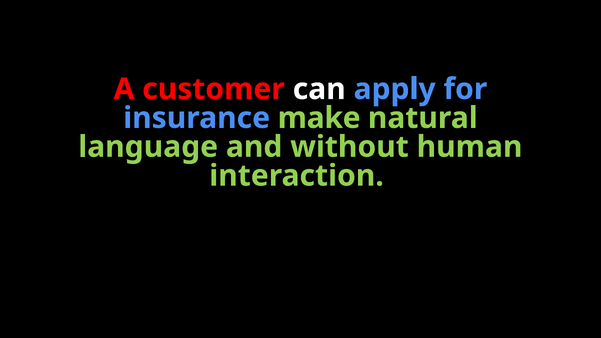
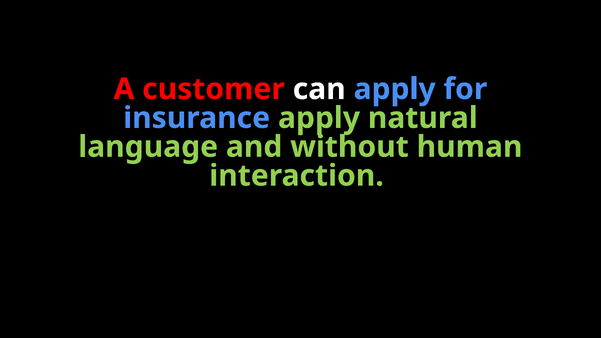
insurance make: make -> apply
